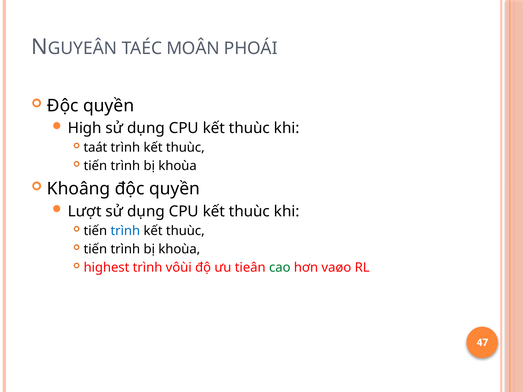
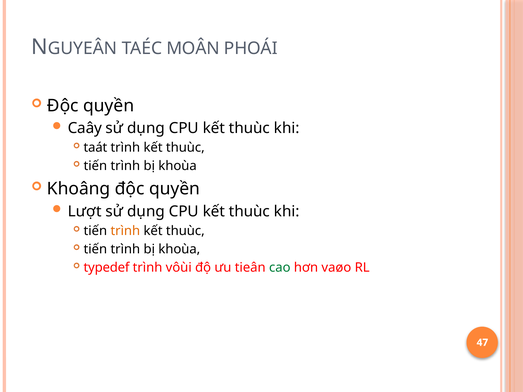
High: High -> Caây
trình at (125, 231) colour: blue -> orange
highest: highest -> typedef
